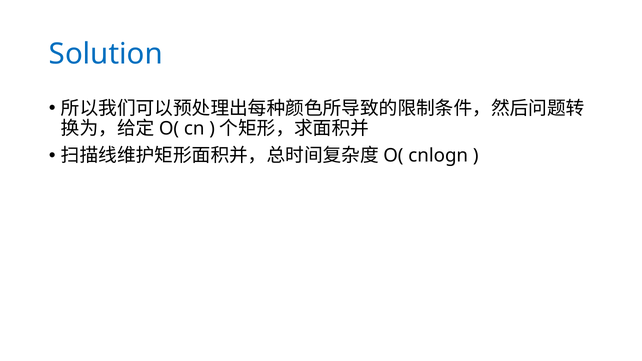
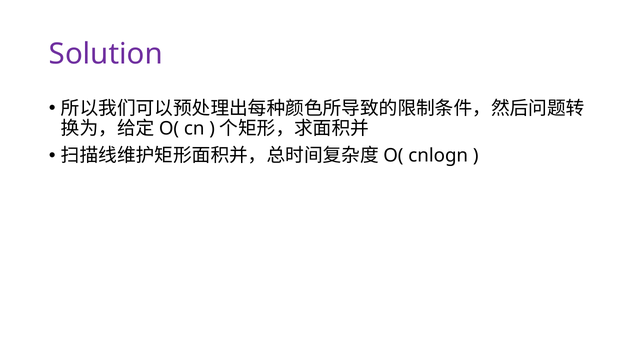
Solution colour: blue -> purple
